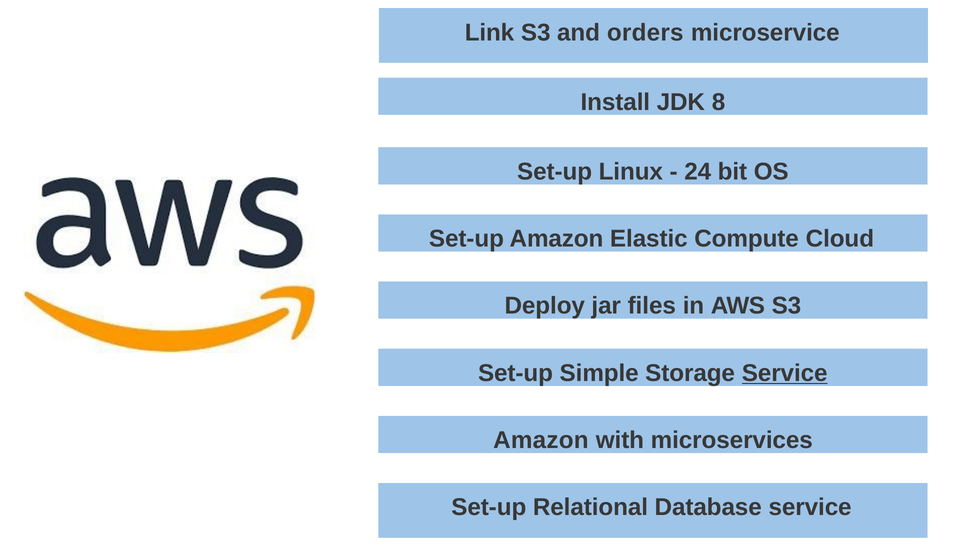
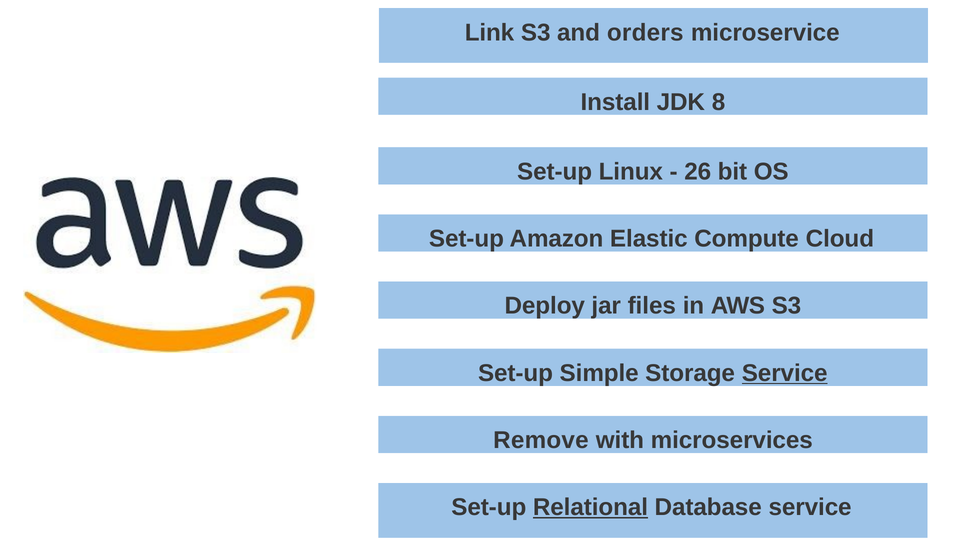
24: 24 -> 26
Amazon at (541, 440): Amazon -> Remove
Relational underline: none -> present
